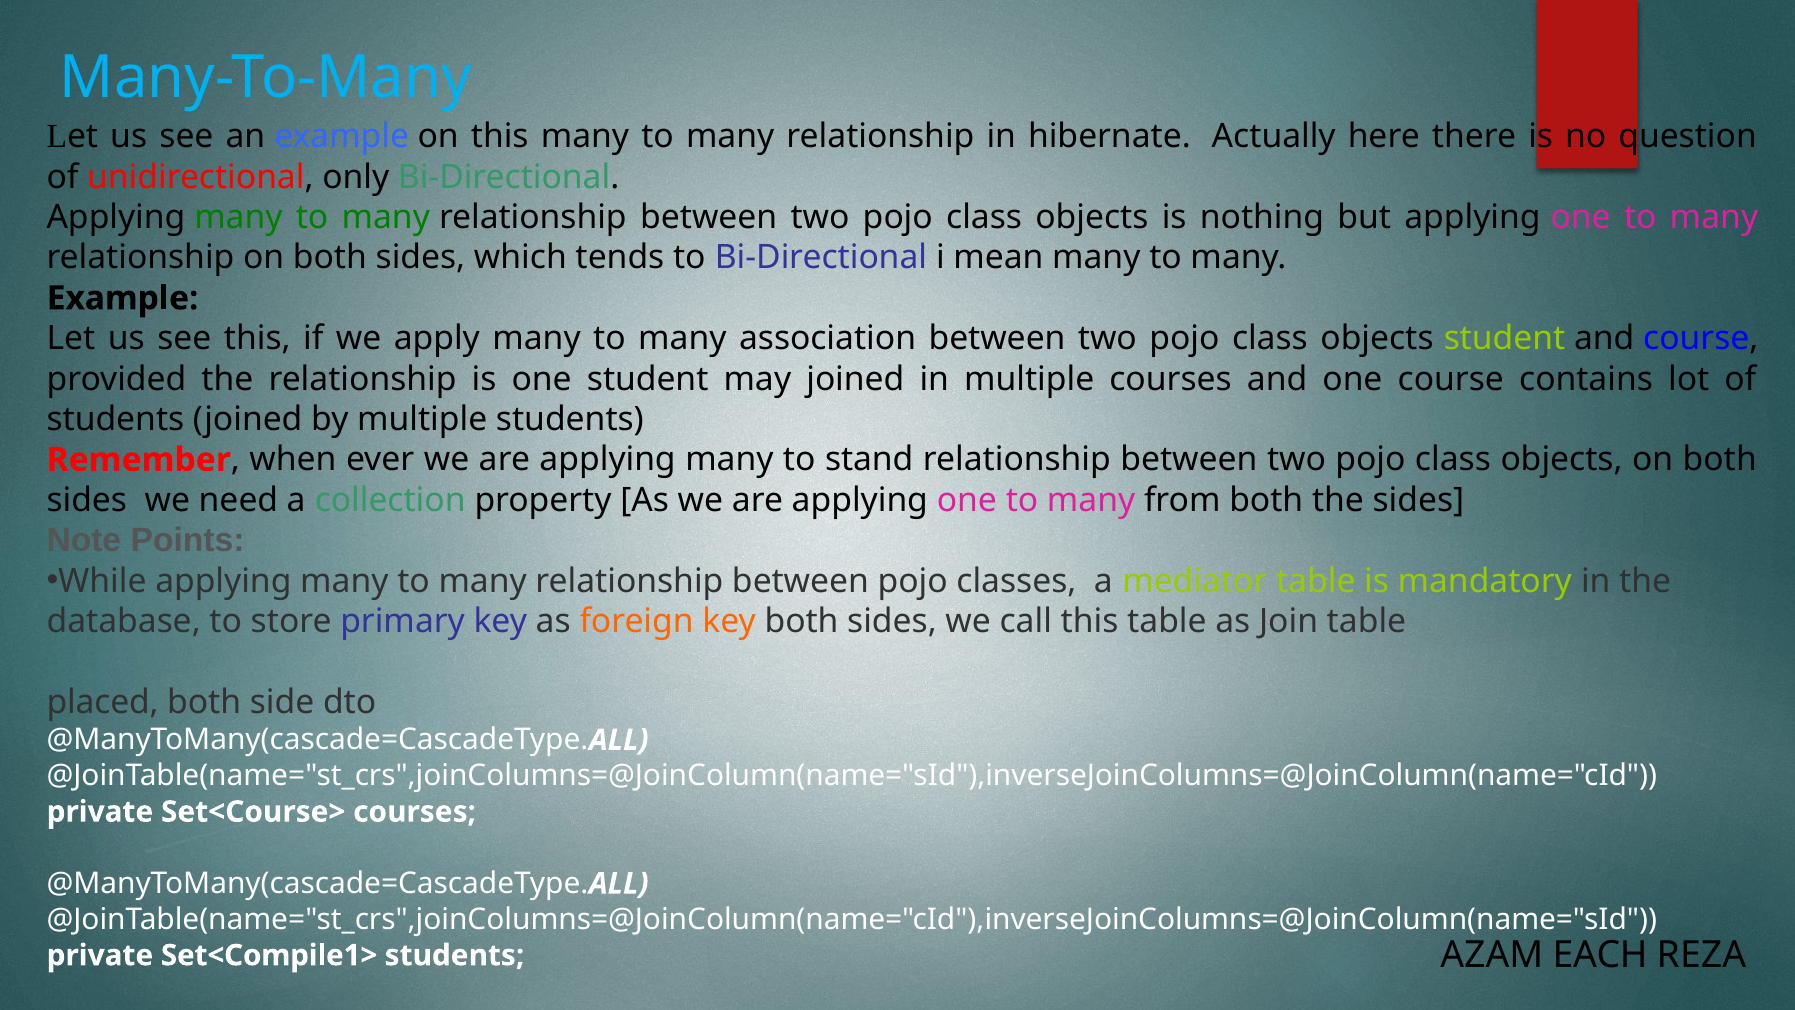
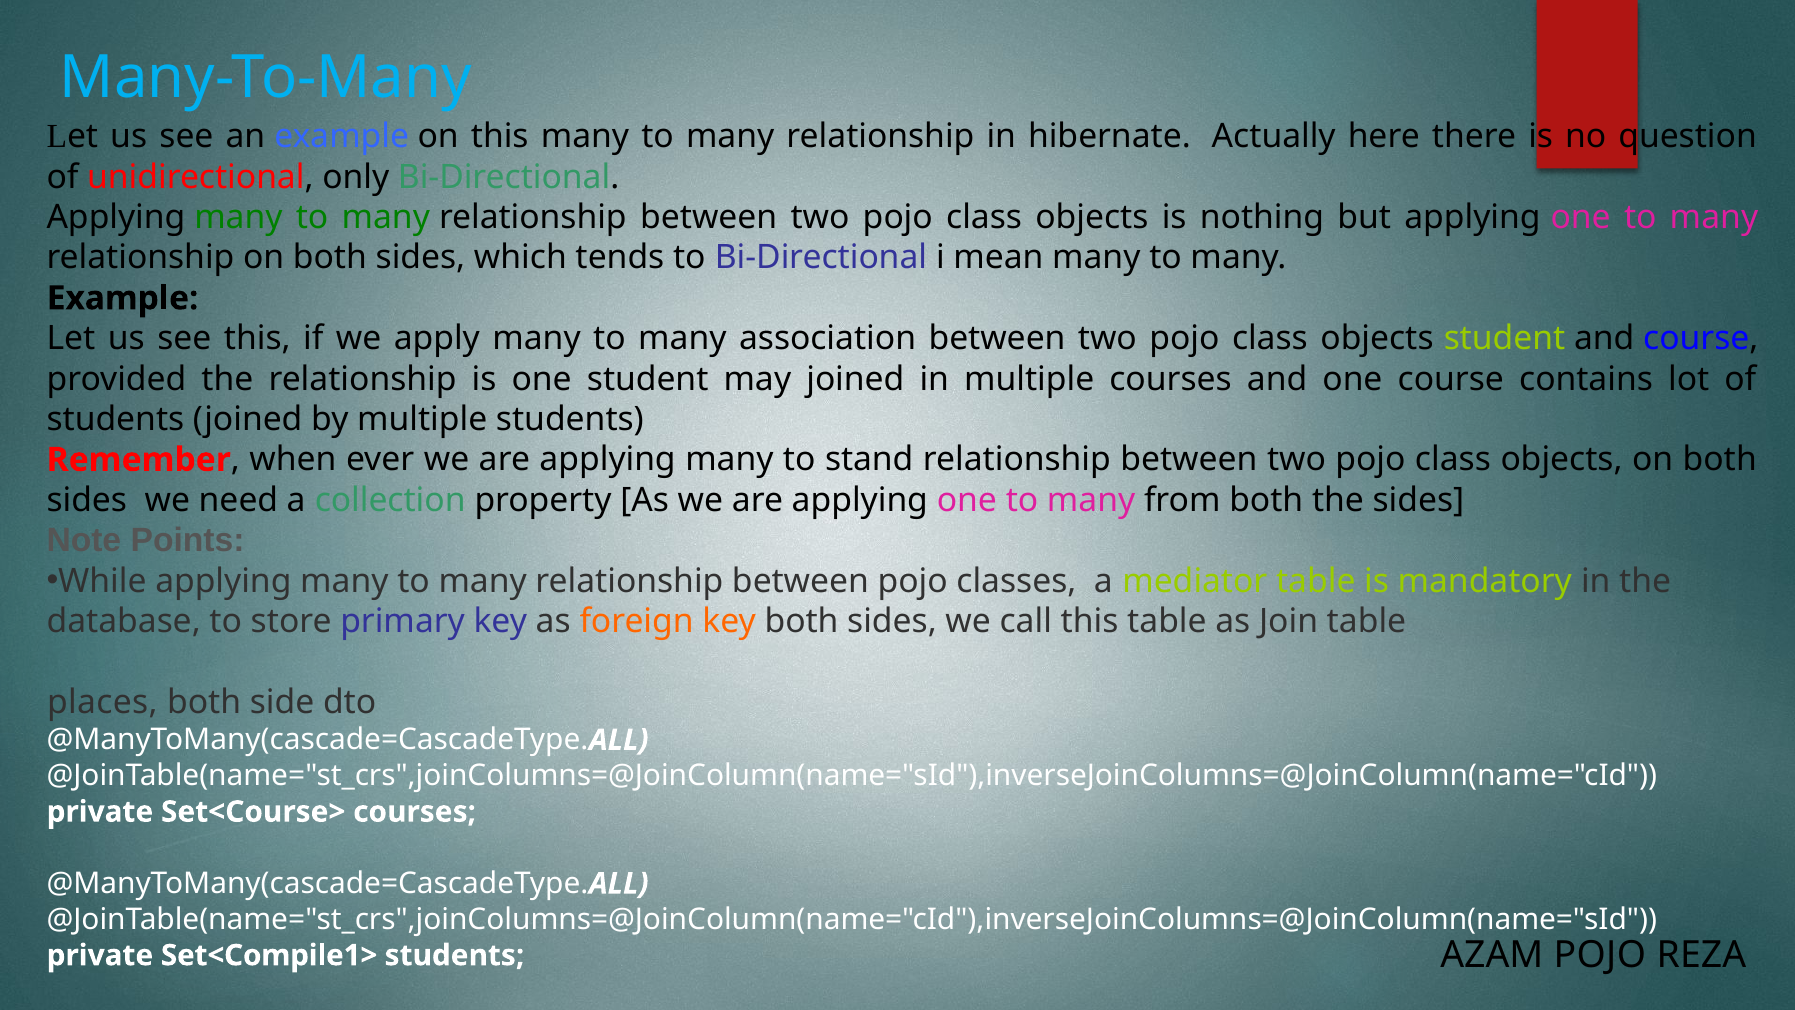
placed: placed -> places
AZAM EACH: EACH -> POJO
